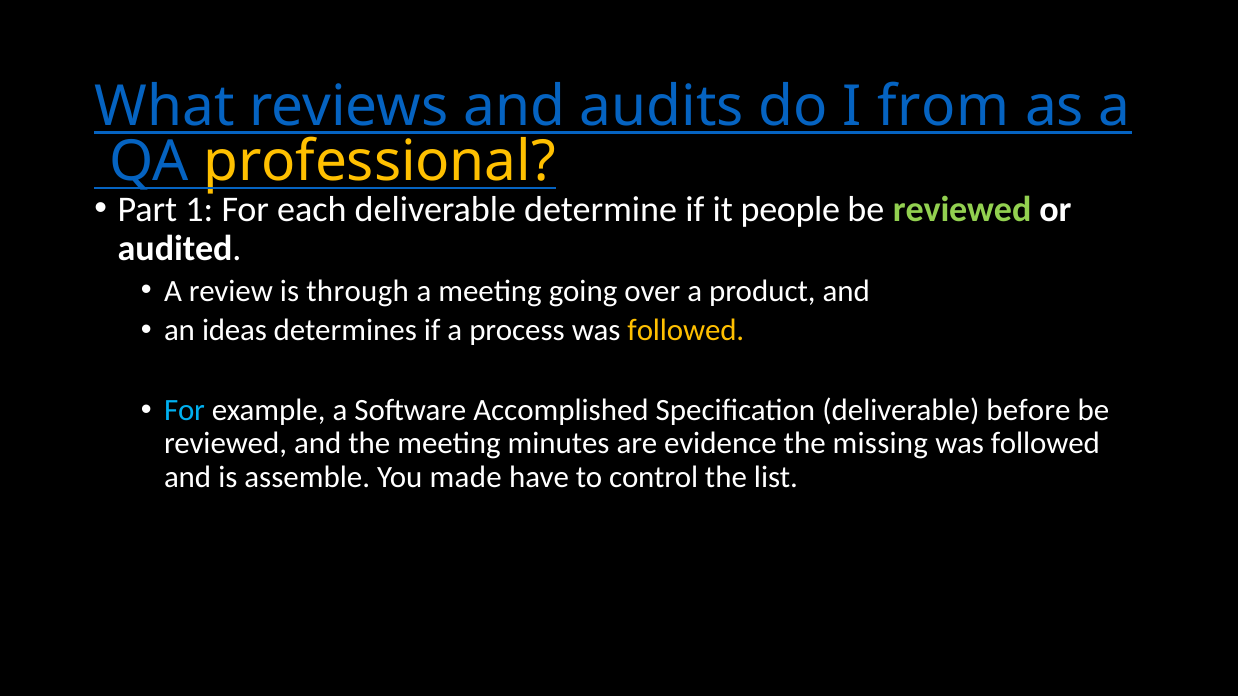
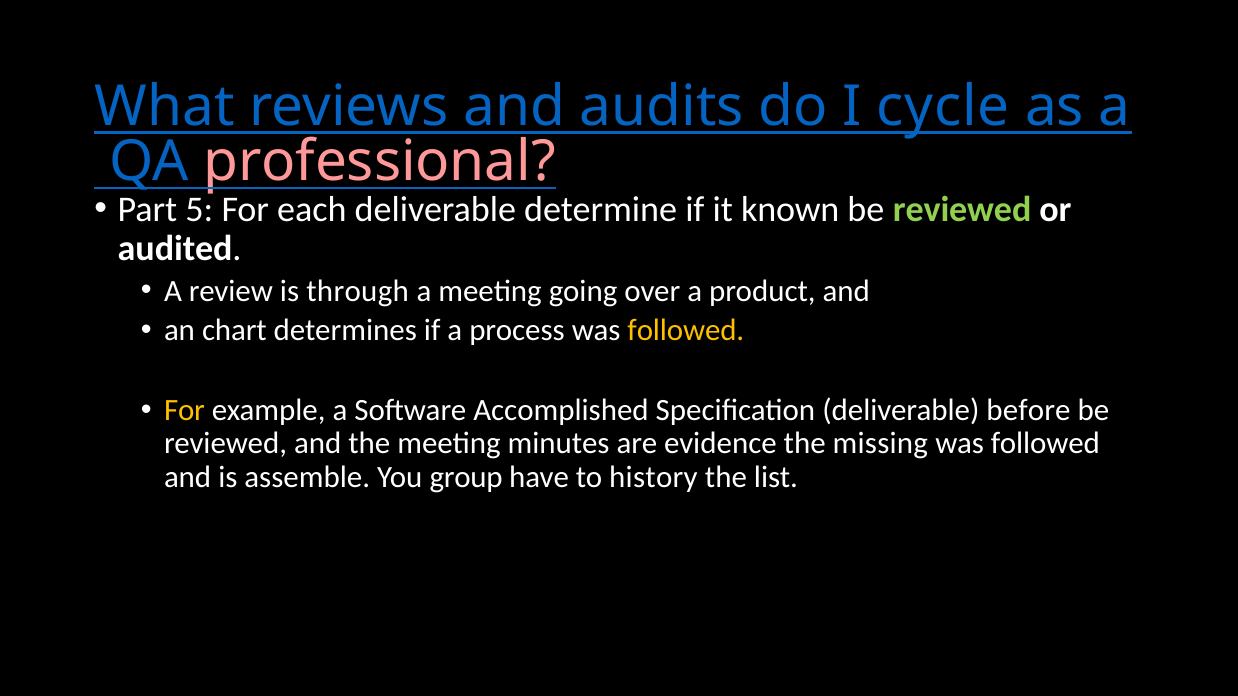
from: from -> cycle
professional colour: yellow -> pink
1: 1 -> 5
people: people -> known
ideas: ideas -> chart
For at (184, 411) colour: light blue -> yellow
made: made -> group
control: control -> history
